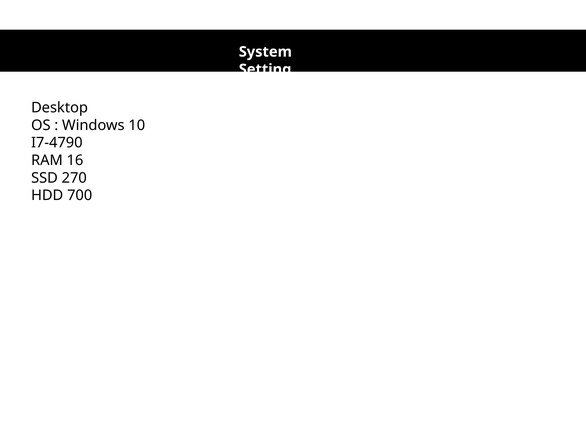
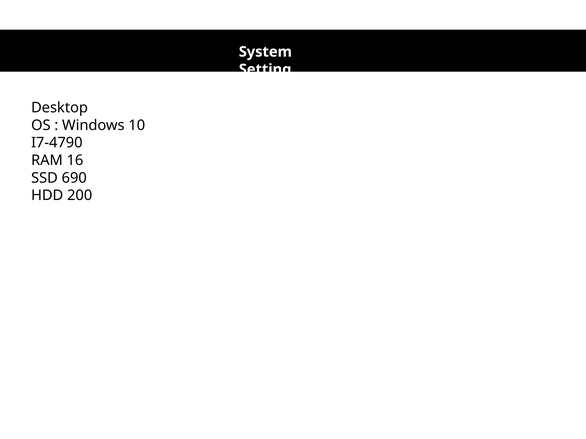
270: 270 -> 690
700: 700 -> 200
